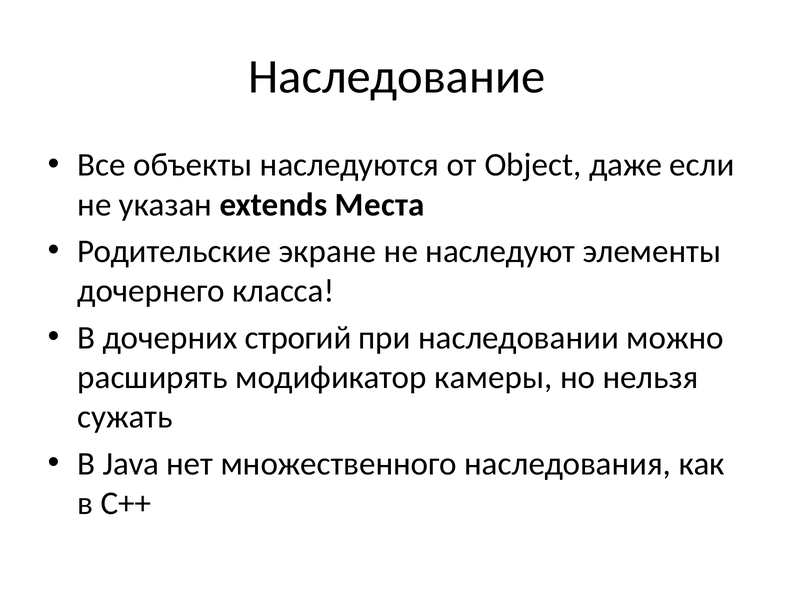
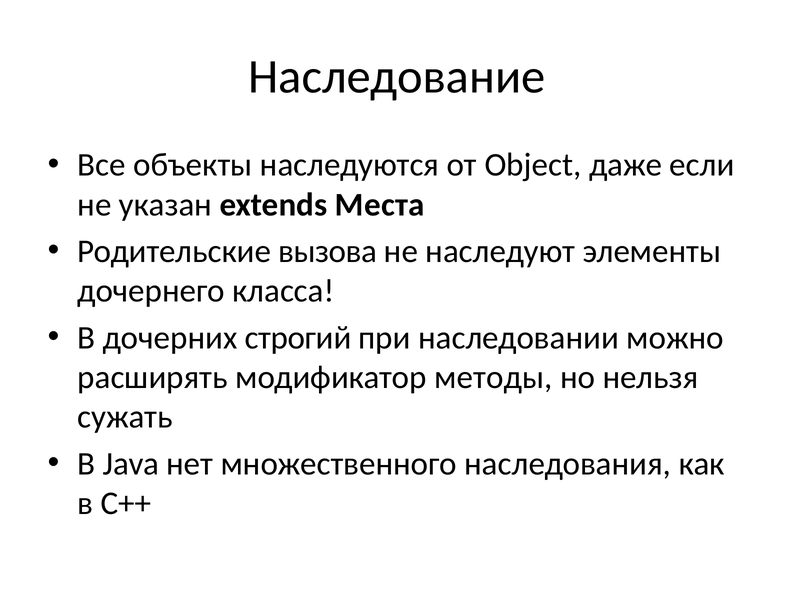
экране: экране -> вызова
камеры: камеры -> методы
